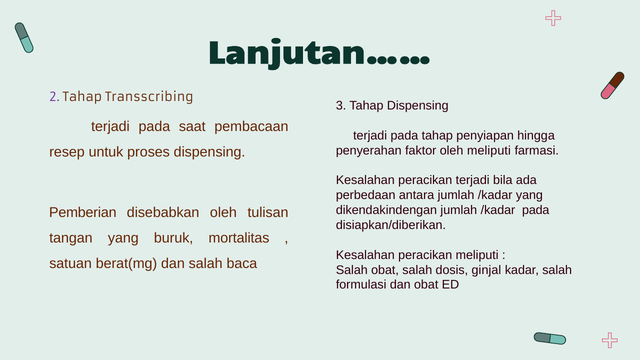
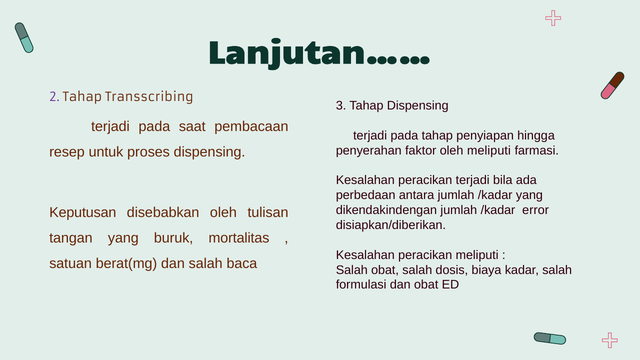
/kadar pada: pada -> error
Pemberian: Pemberian -> Keputusan
ginjal: ginjal -> biaya
